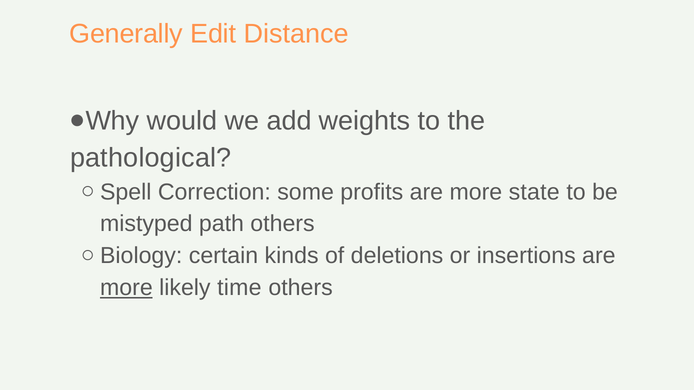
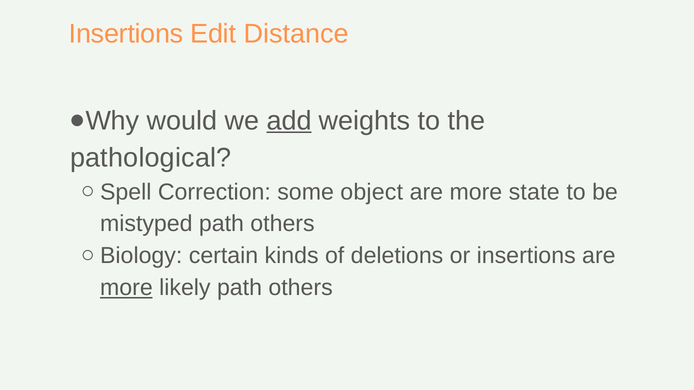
Generally at (126, 34): Generally -> Insertions
add underline: none -> present
profits: profits -> object
likely time: time -> path
